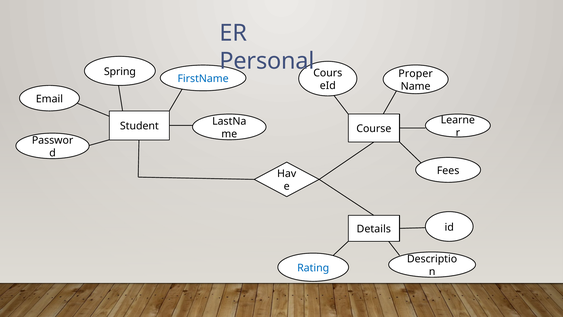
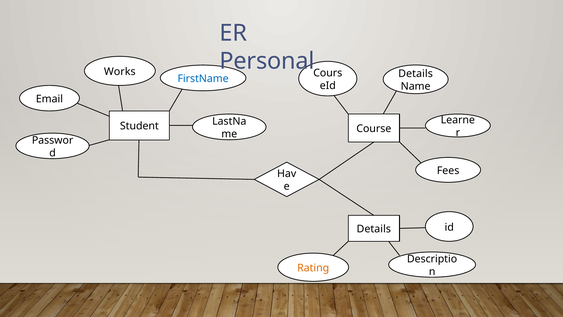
Spring: Spring -> Works
Proper at (416, 74): Proper -> Details
Rating colour: blue -> orange
